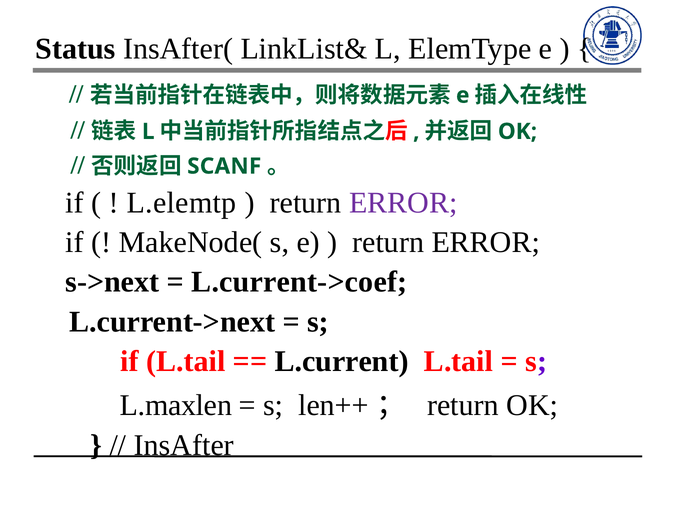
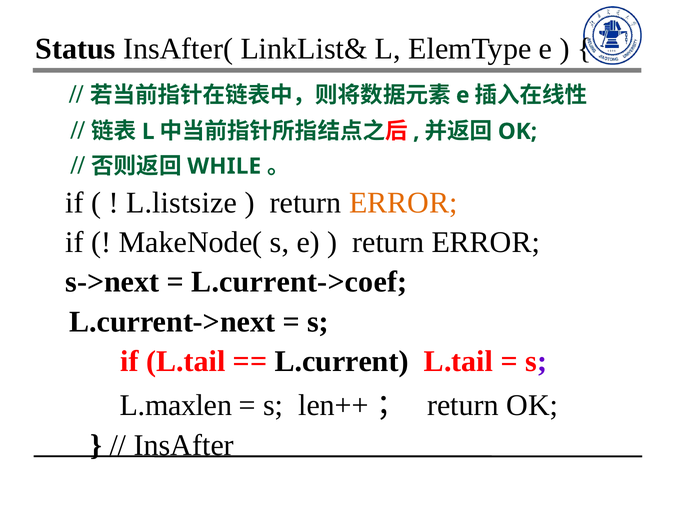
SCANF: SCANF -> WHILE
L.elemtp: L.elemtp -> L.listsize
ERROR at (403, 203) colour: purple -> orange
